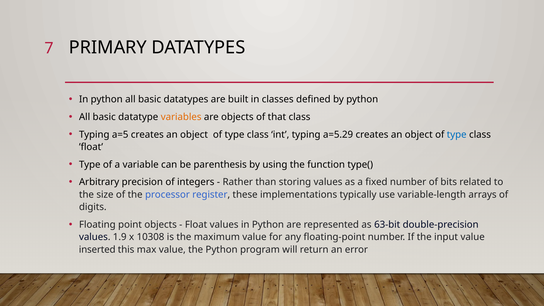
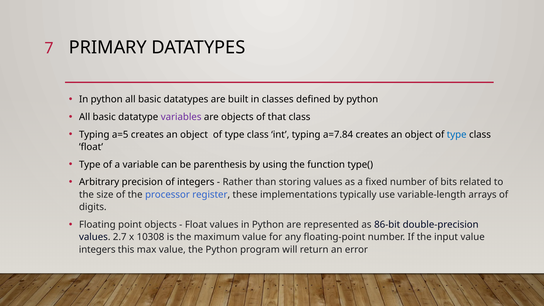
variables colour: orange -> purple
a=5.29: a=5.29 -> a=7.84
63-bit: 63-bit -> 86-bit
1.9: 1.9 -> 2.7
inserted at (97, 250): inserted -> integers
